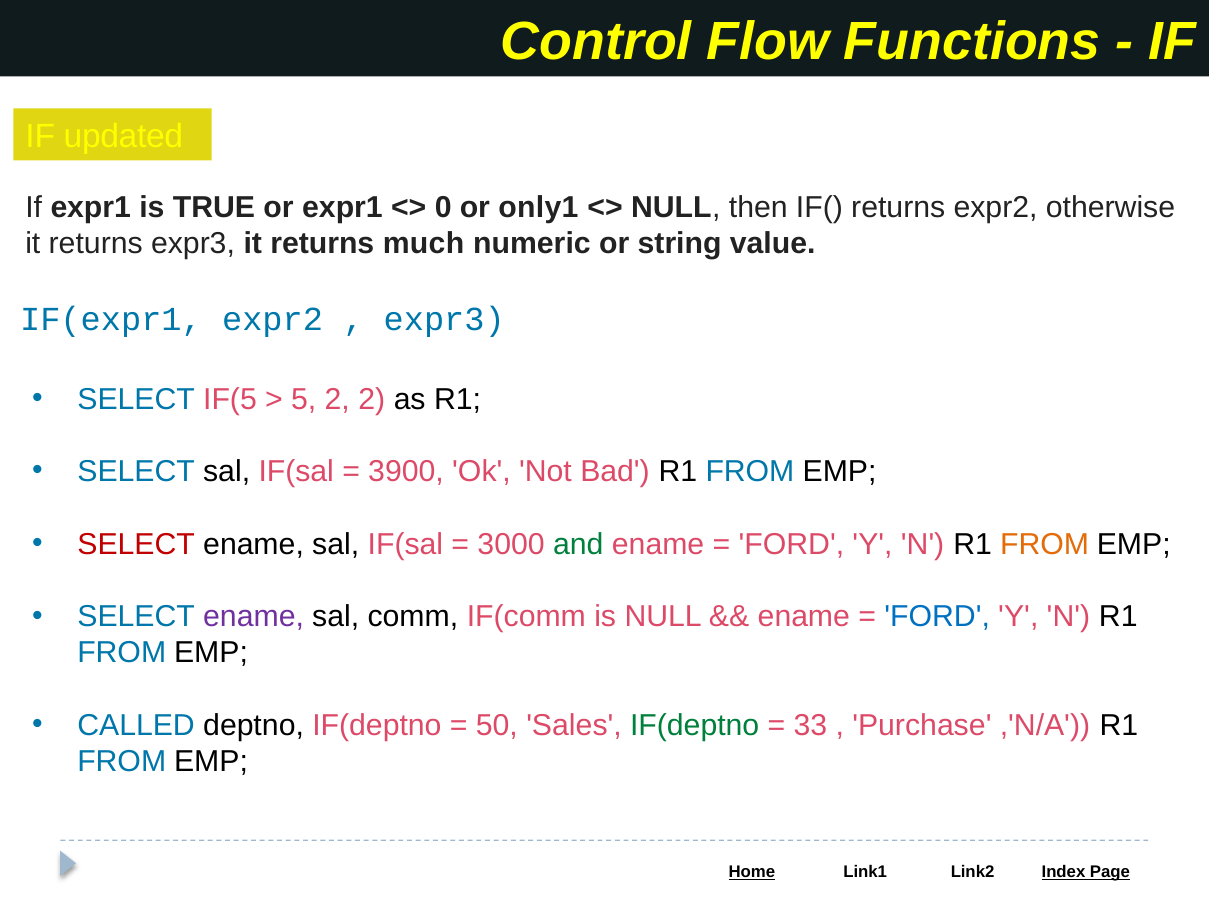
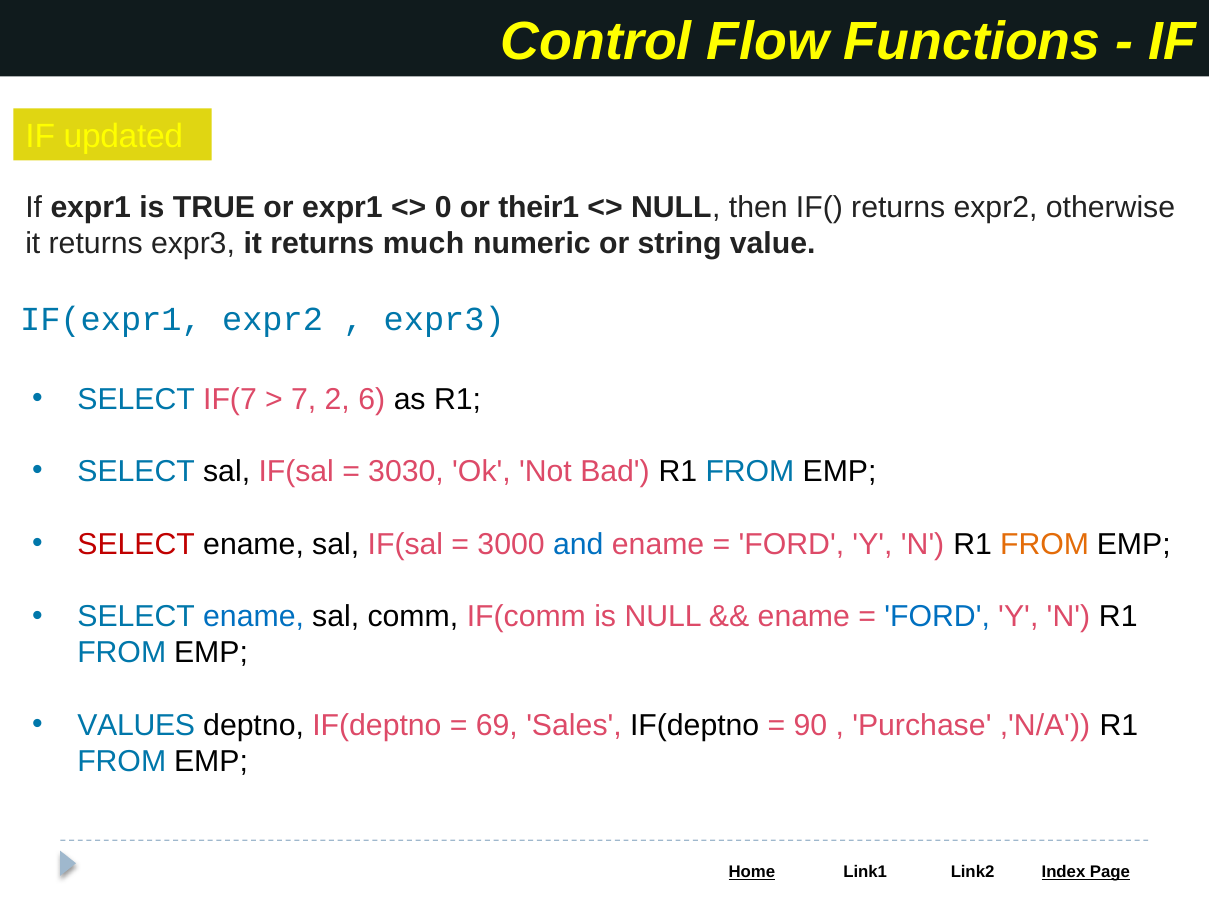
only1: only1 -> their1
IF(5: IF(5 -> IF(7
5: 5 -> 7
2 2: 2 -> 6
3900: 3900 -> 3030
and colour: green -> blue
ename at (254, 617) colour: purple -> blue
CALLED: CALLED -> VALUES
50: 50 -> 69
IF(deptno at (695, 725) colour: green -> black
33: 33 -> 90
